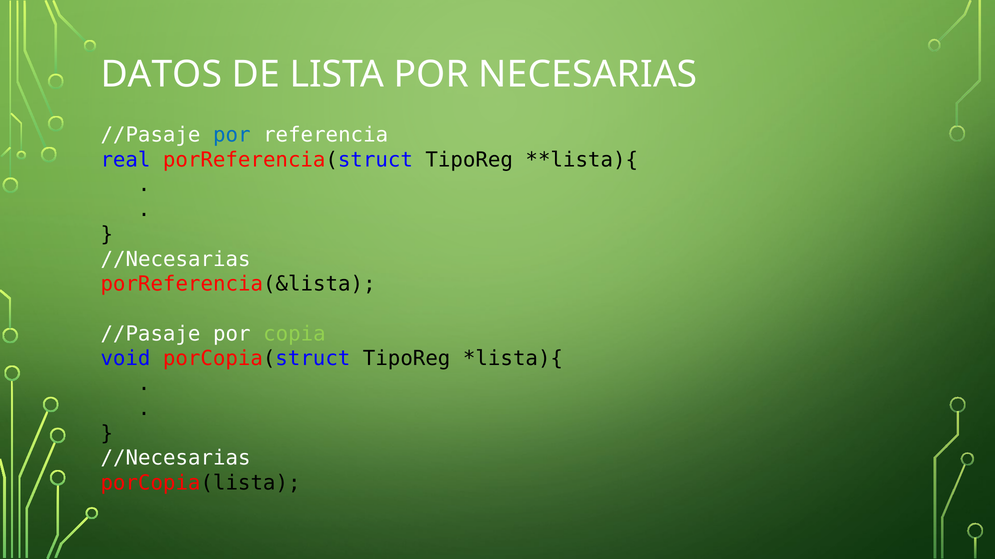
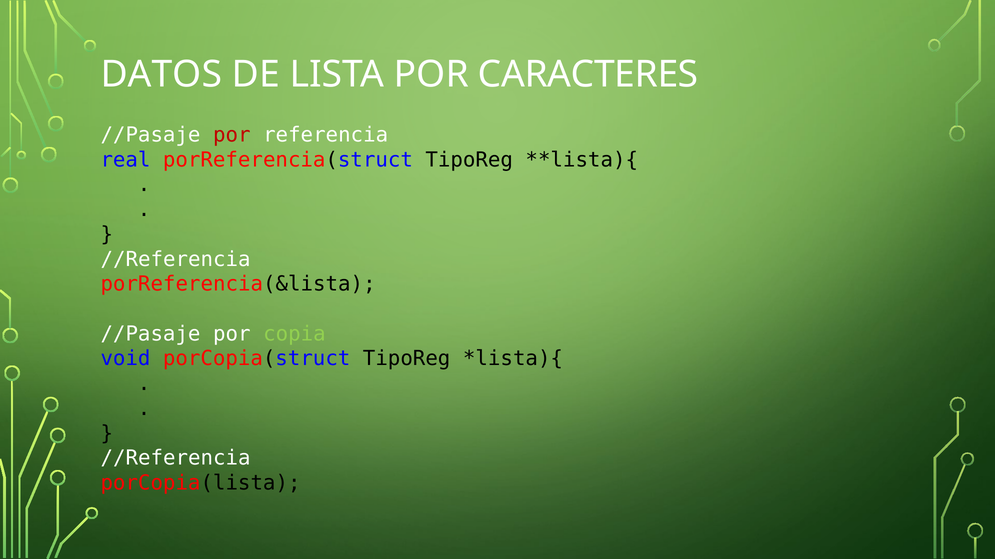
NECESARIAS: NECESARIAS -> CARACTERES
por at (232, 135) colour: blue -> red
//Necesarias at (176, 260): //Necesarias -> //Referencia
//Necesarias at (176, 459): //Necesarias -> //Referencia
